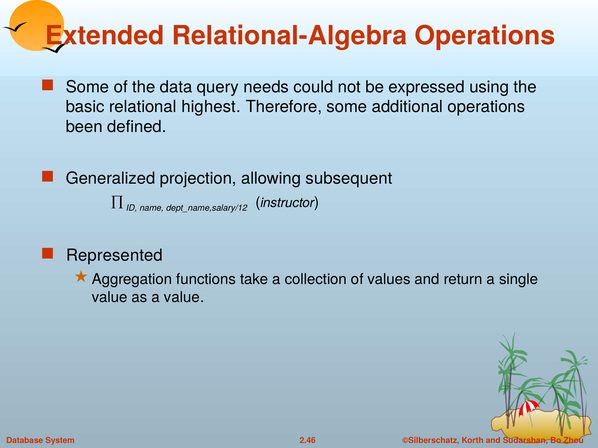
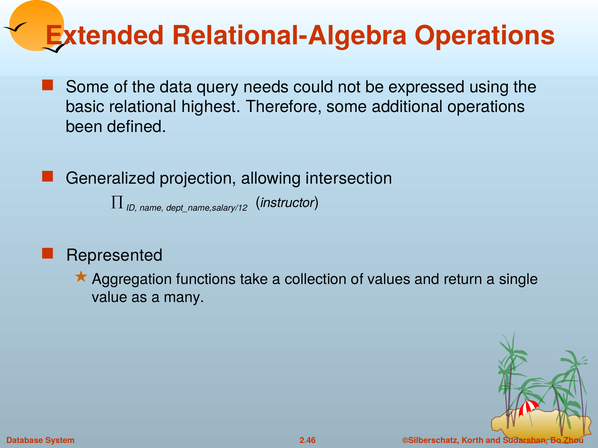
subsequent: subsequent -> intersection
a value: value -> many
